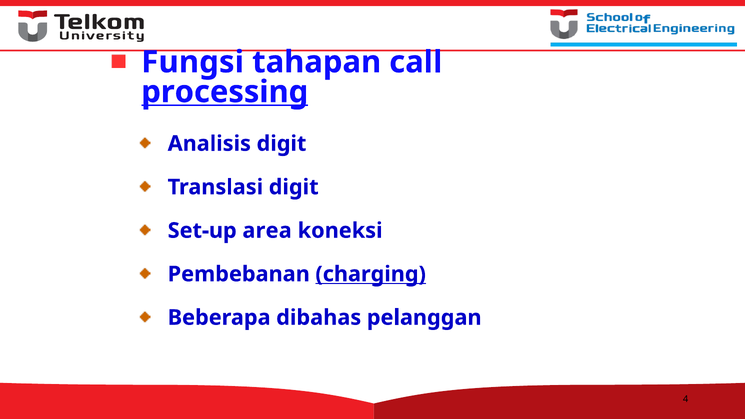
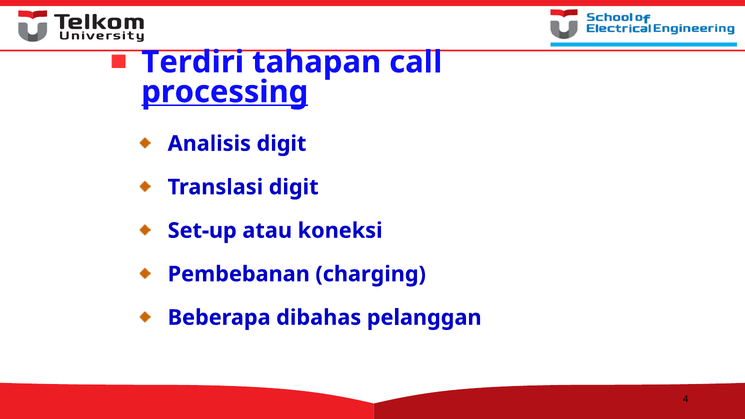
Fungsi: Fungsi -> Terdiri
area: area -> atau
charging underline: present -> none
